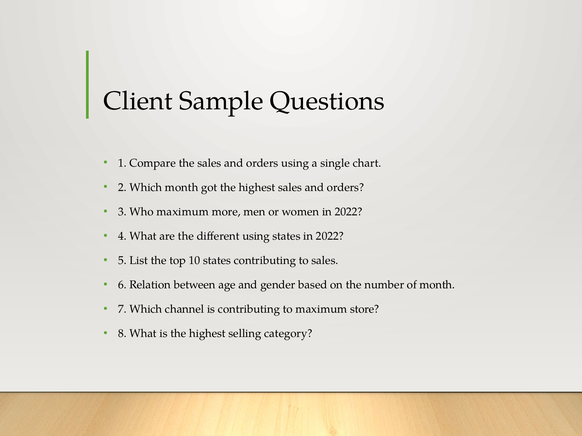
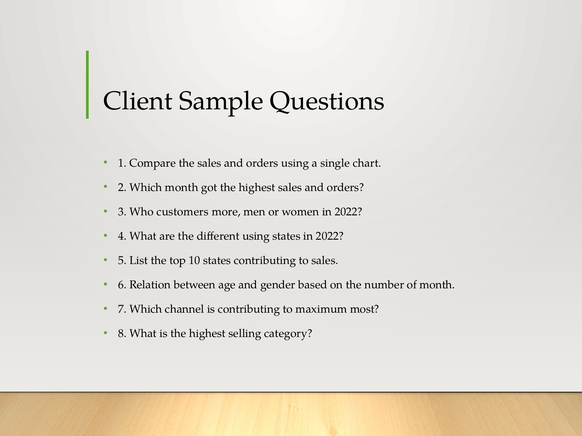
Who maximum: maximum -> customers
store: store -> most
